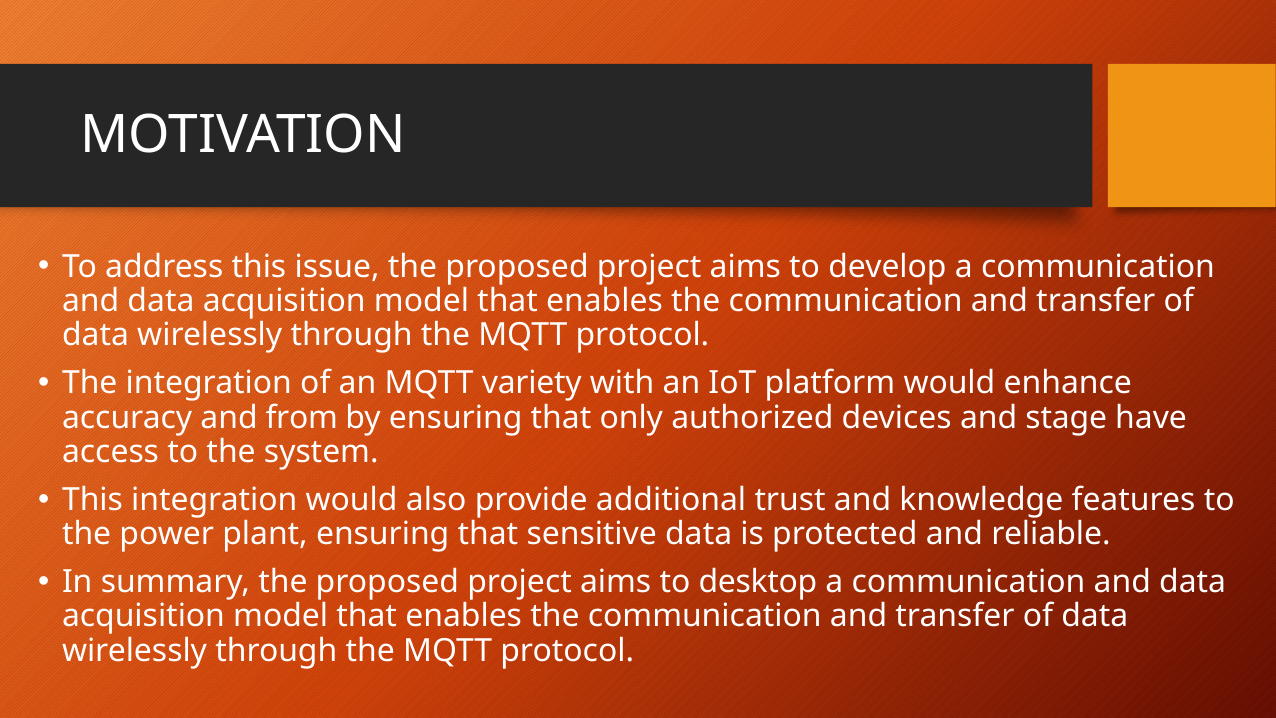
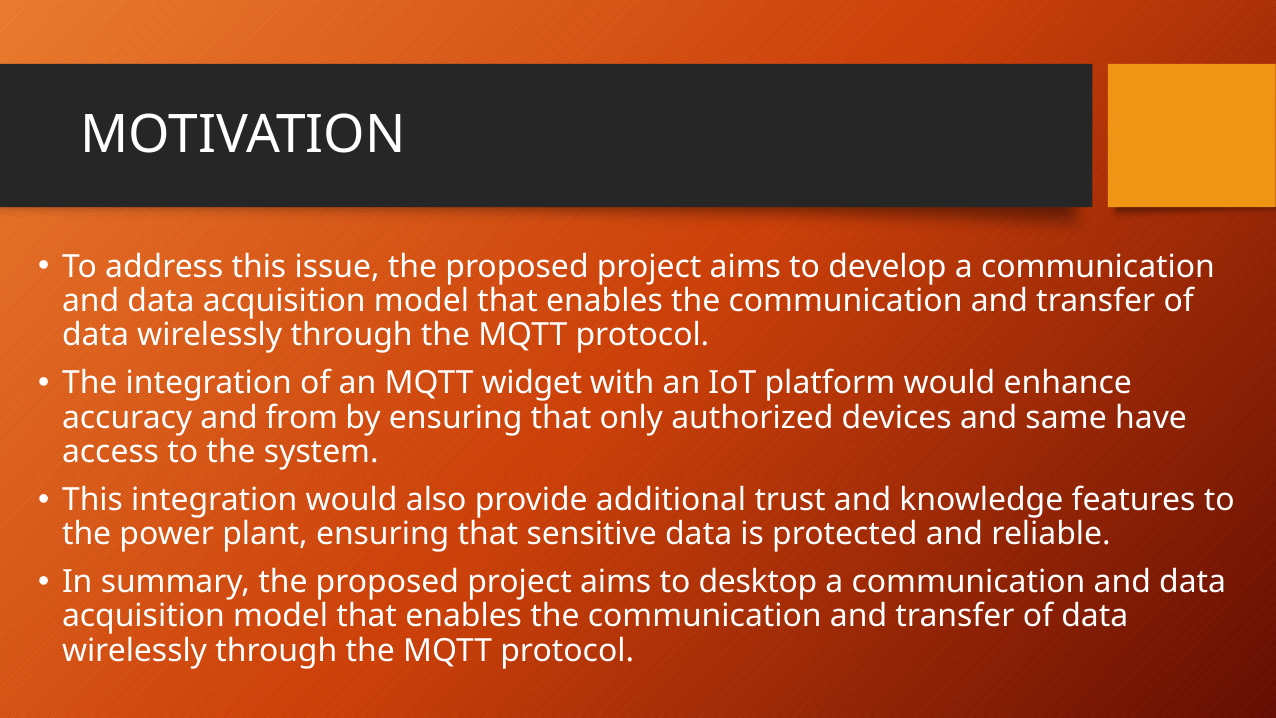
variety: variety -> widget
stage: stage -> same
